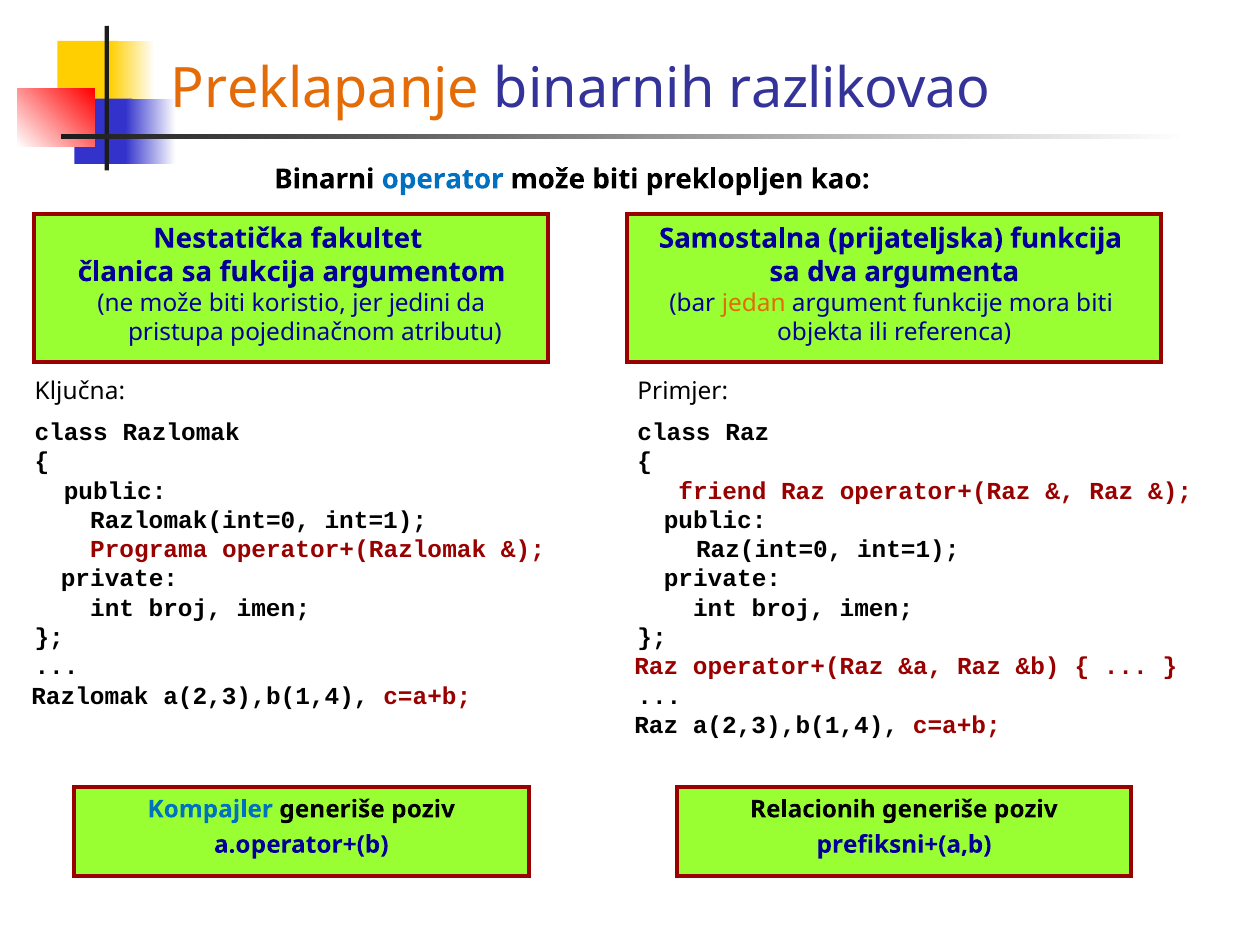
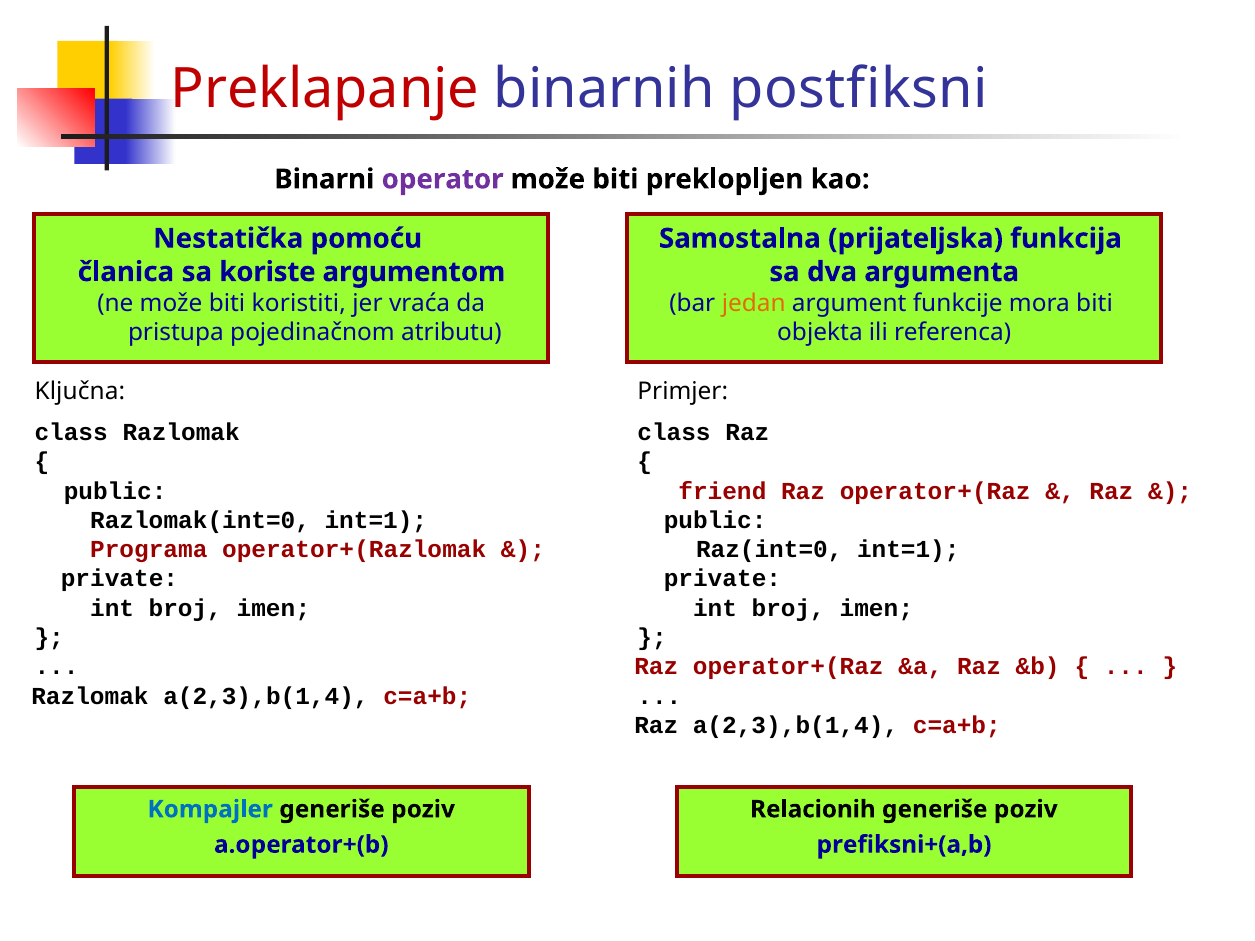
Preklapanje colour: orange -> red
razlikovao: razlikovao -> postfiksni
operator colour: blue -> purple
fakultet: fakultet -> pomoću
fukcija: fukcija -> koriste
koristio: koristio -> koristiti
jedini: jedini -> vraća
